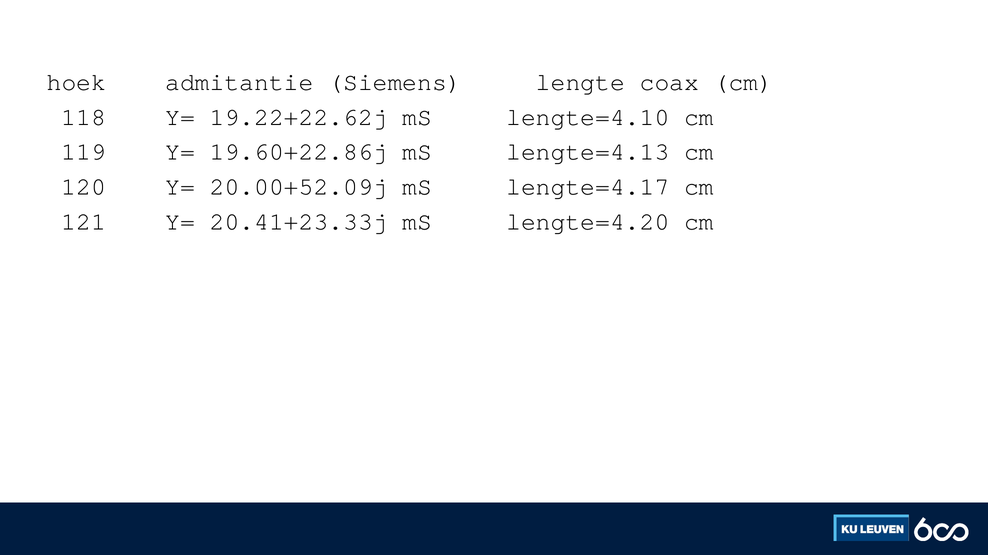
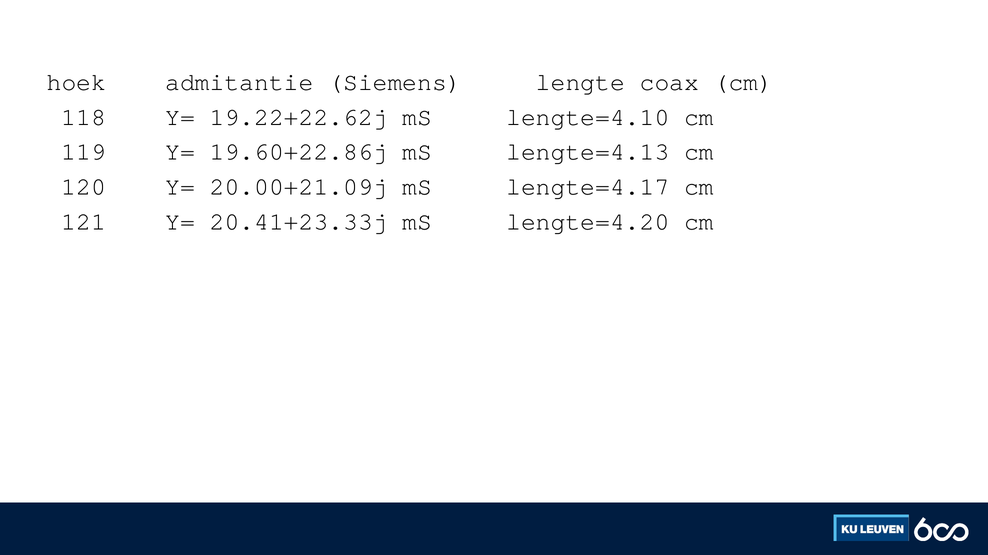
20.00+52.09j: 20.00+52.09j -> 20.00+21.09j
